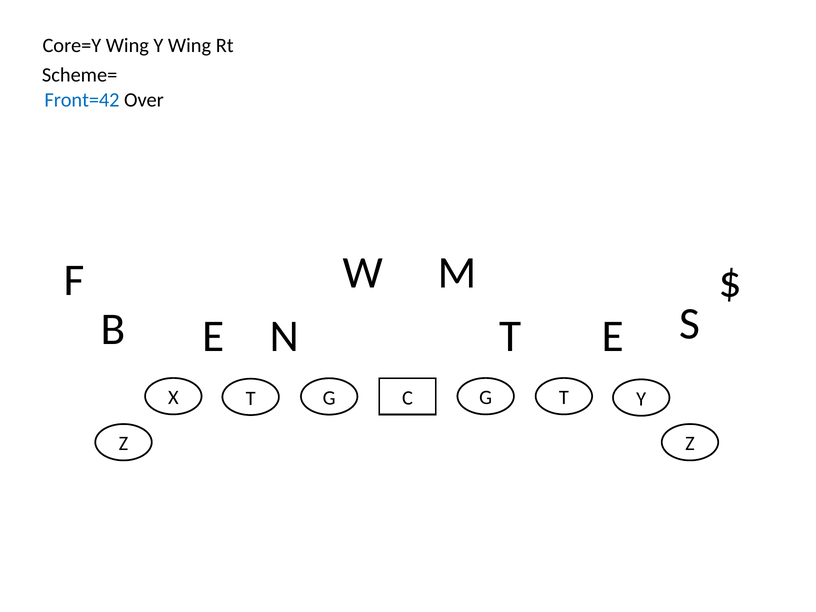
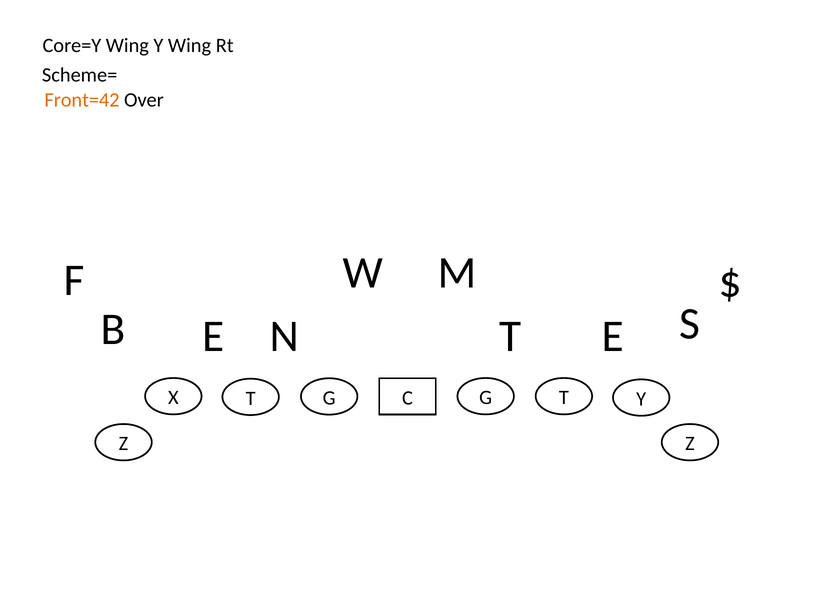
Front=42 colour: blue -> orange
